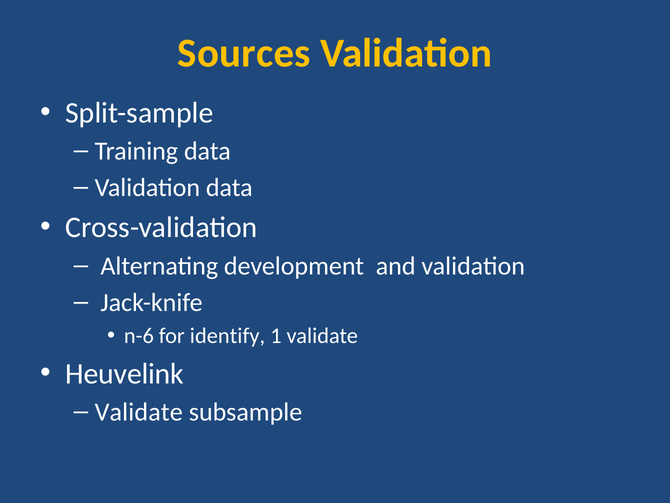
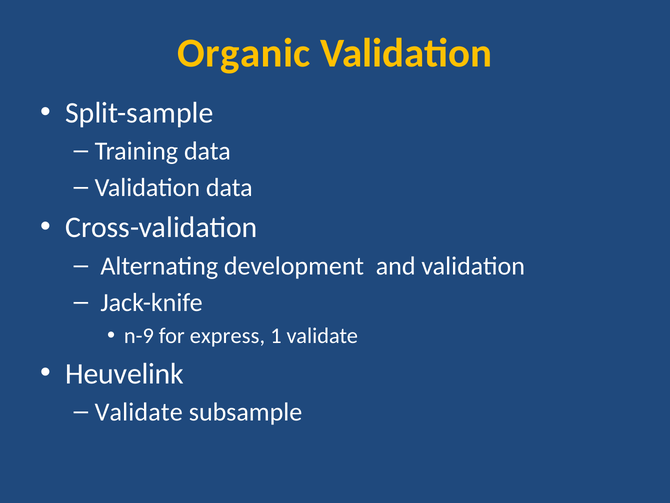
Sources: Sources -> Organic
n-6: n-6 -> n-9
identify: identify -> express
